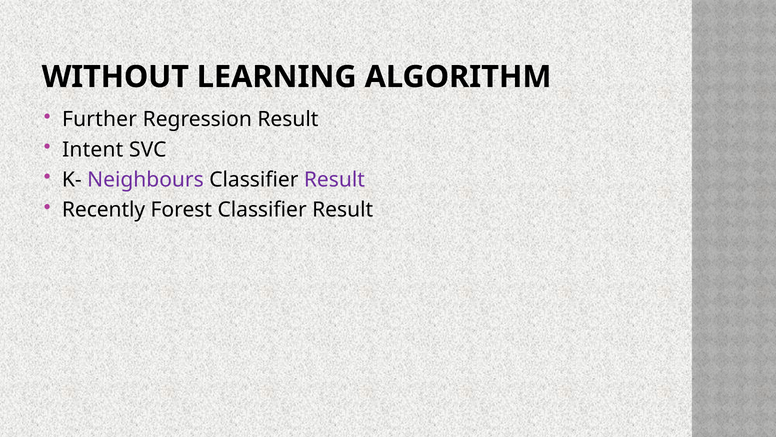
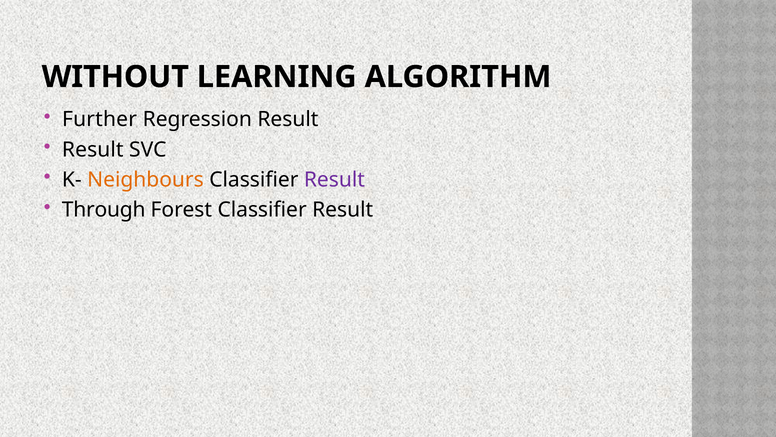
Intent at (93, 149): Intent -> Result
Neighbours colour: purple -> orange
Recently: Recently -> Through
